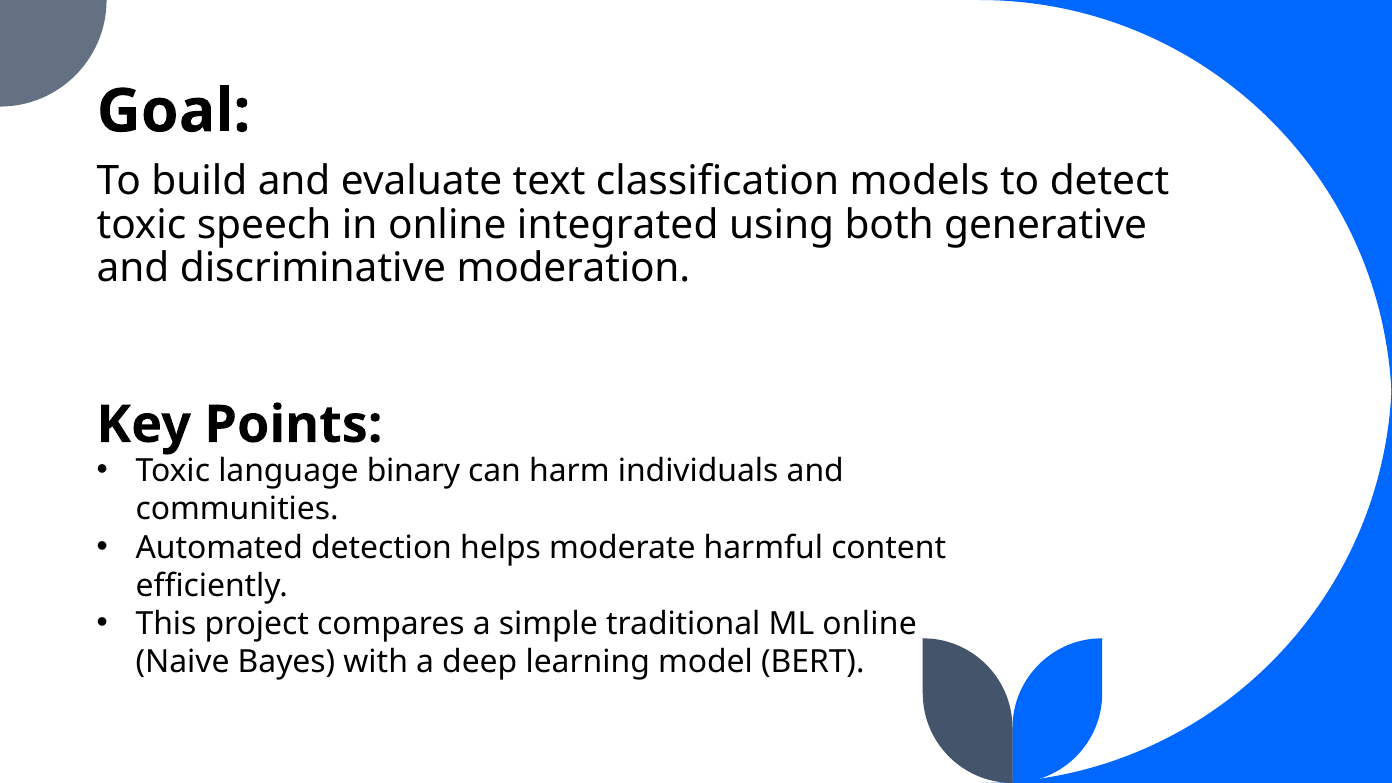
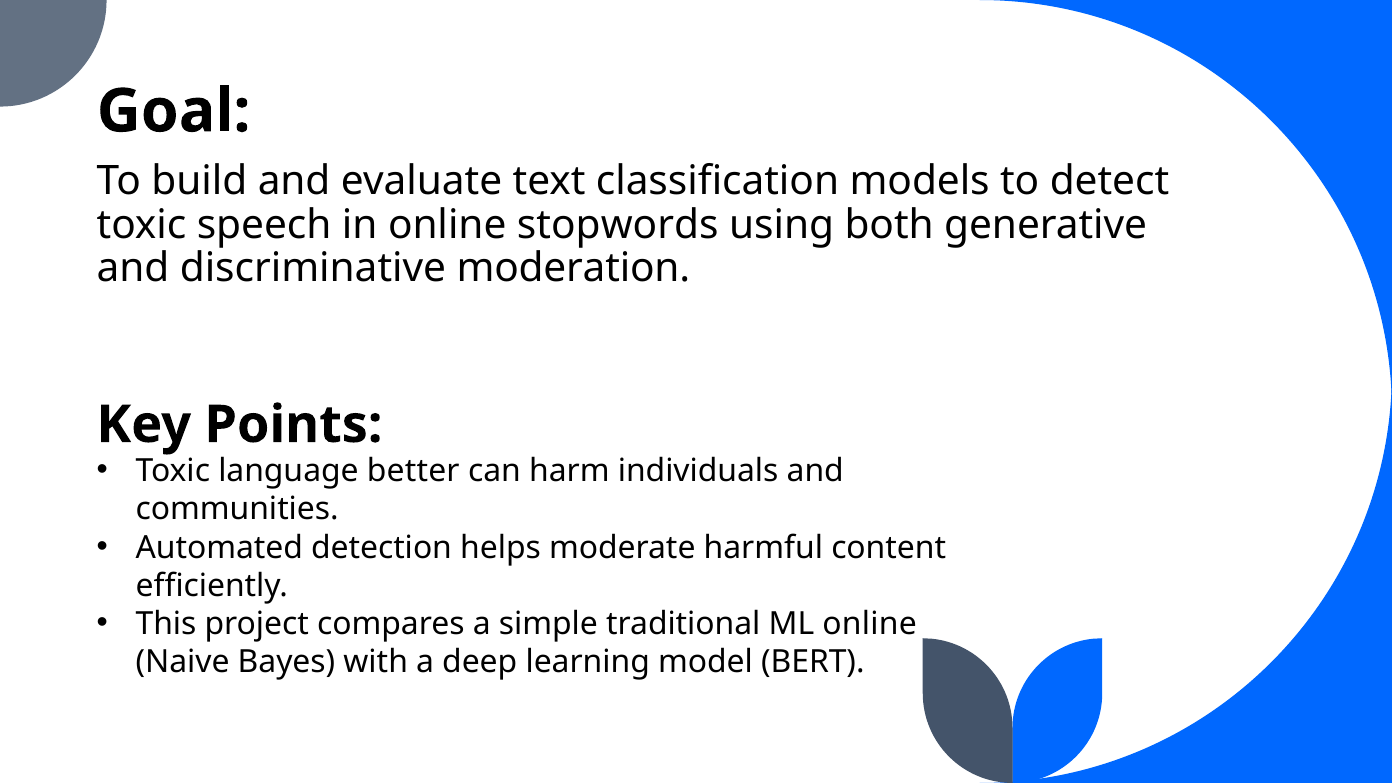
integrated: integrated -> stopwords
binary: binary -> better
